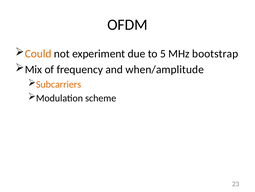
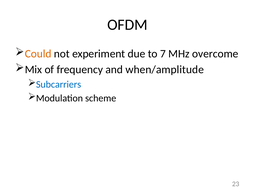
5: 5 -> 7
bootstrap: bootstrap -> overcome
Subcarriers colour: orange -> blue
